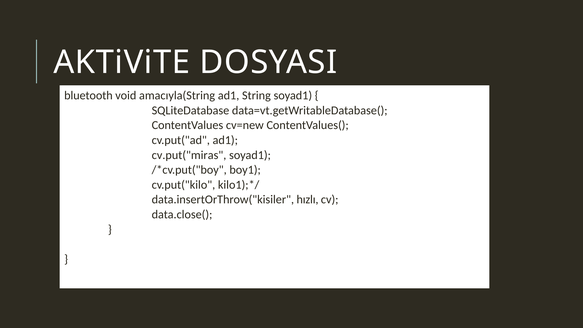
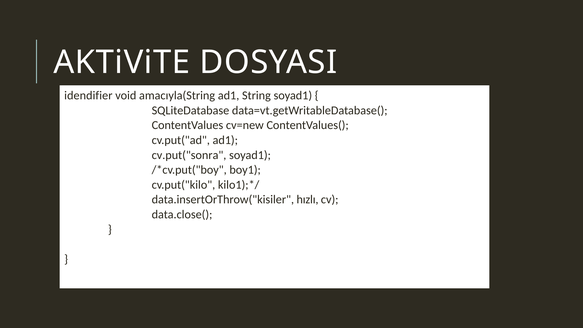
bluetooth: bluetooth -> idendifier
cv.put("miras: cv.put("miras -> cv.put("sonra
